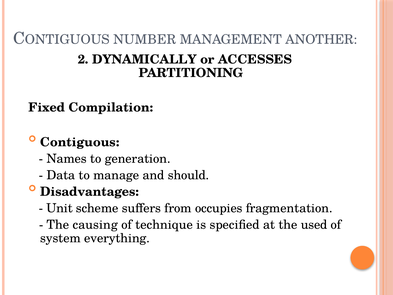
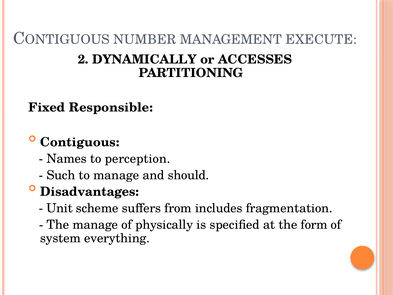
ANOTHER: ANOTHER -> EXECUTE
Compilation: Compilation -> Responsible
generation: generation -> perception
Data: Data -> Such
occupies: occupies -> includes
The causing: causing -> manage
technique: technique -> physically
used: used -> form
